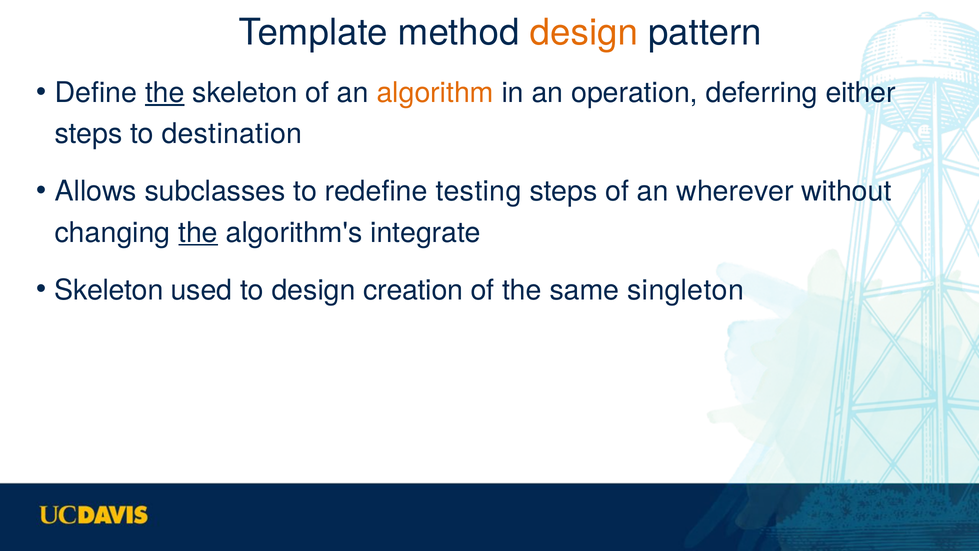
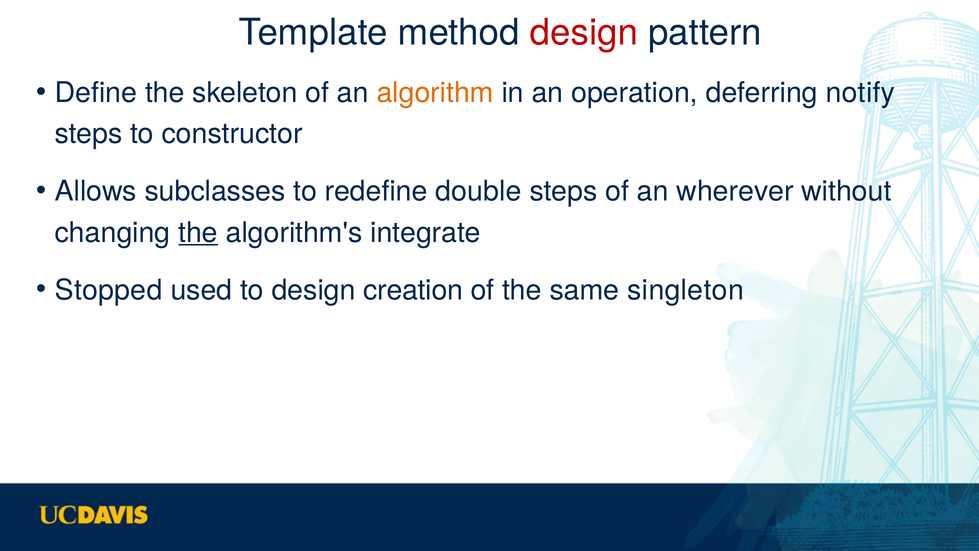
design at (584, 33) colour: orange -> red
the at (165, 93) underline: present -> none
either: either -> notify
destination: destination -> constructor
testing: testing -> double
Skeleton at (109, 290): Skeleton -> Stopped
